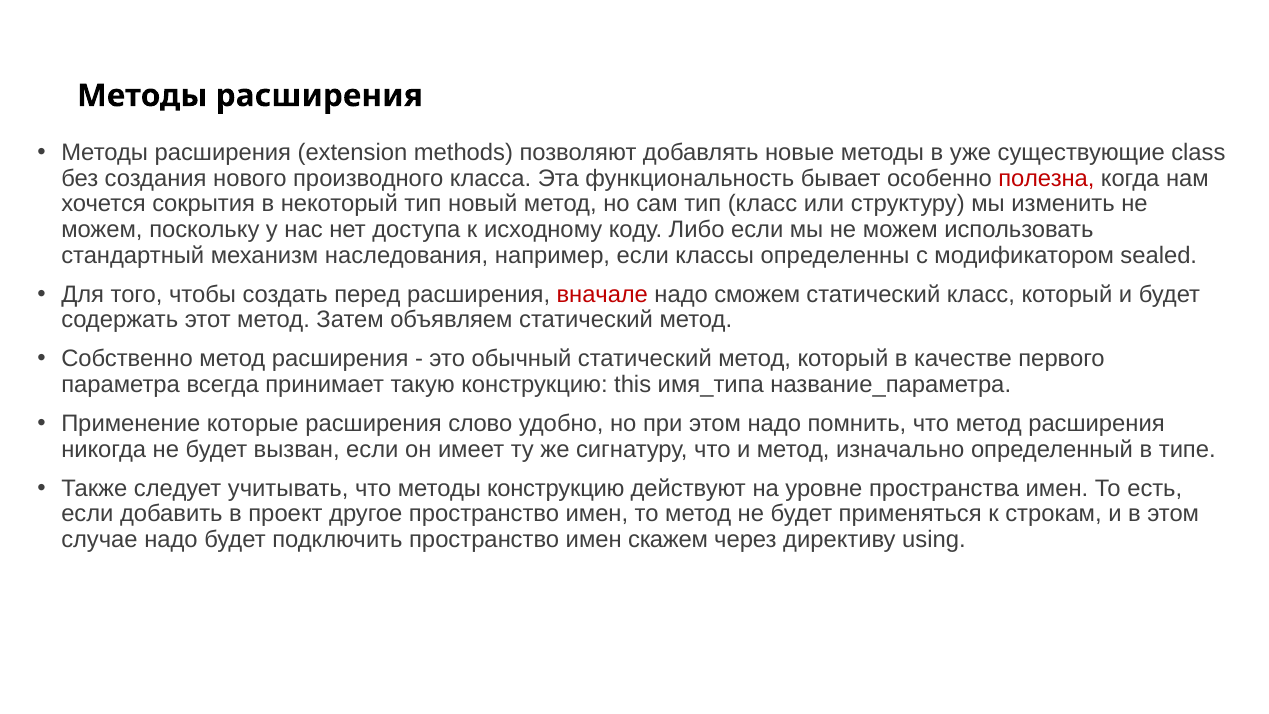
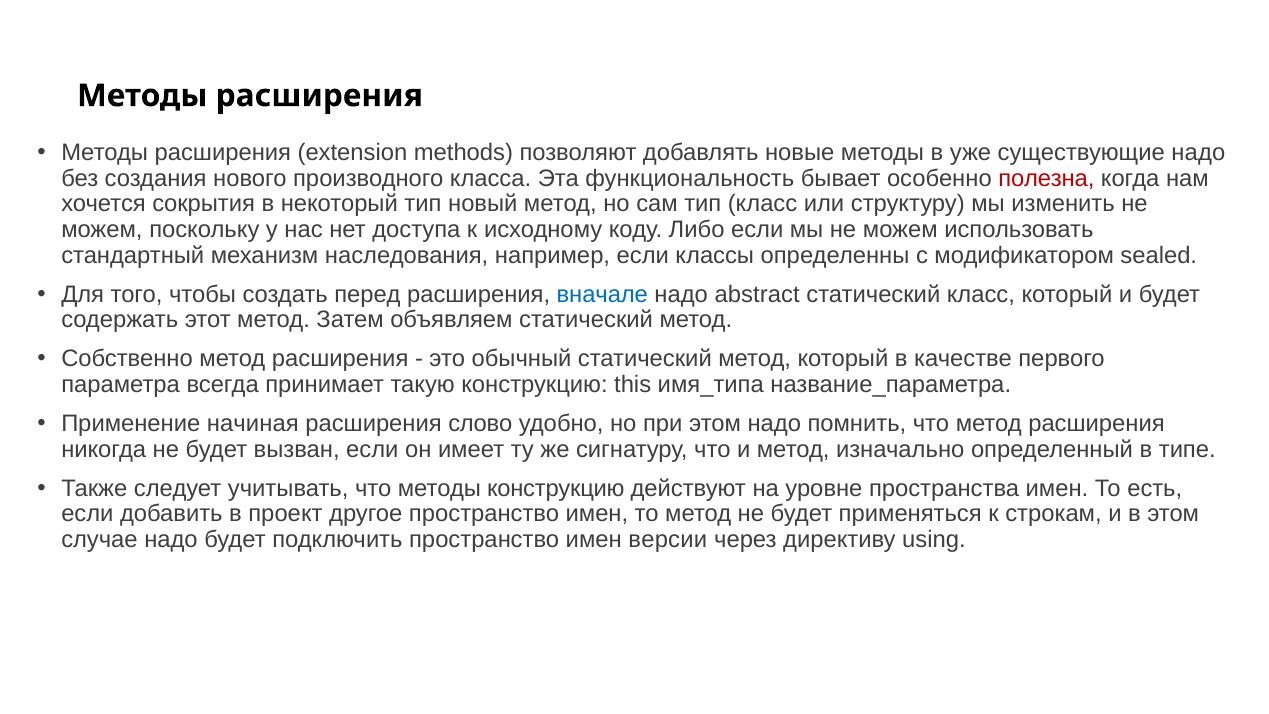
существующие class: class -> надо
вначале colour: red -> blue
сможем: сможем -> abstract
которые: которые -> начиная
скажем: скажем -> версии
